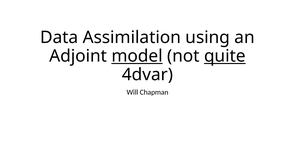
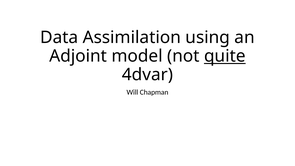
model underline: present -> none
